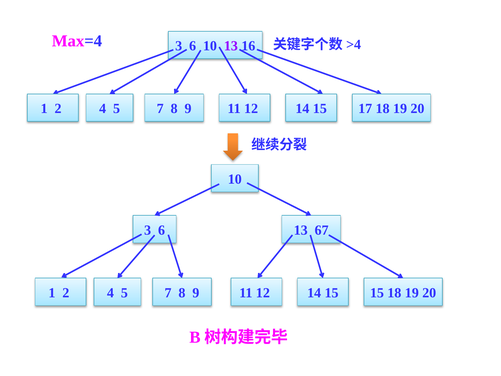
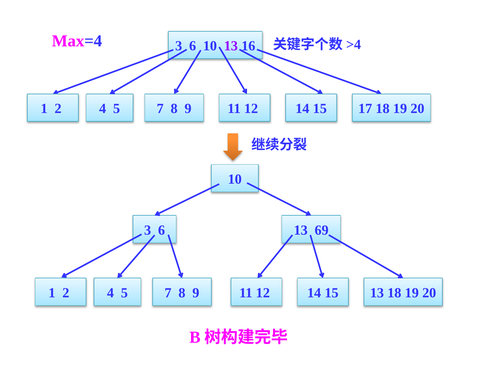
67: 67 -> 69
15 15: 15 -> 13
